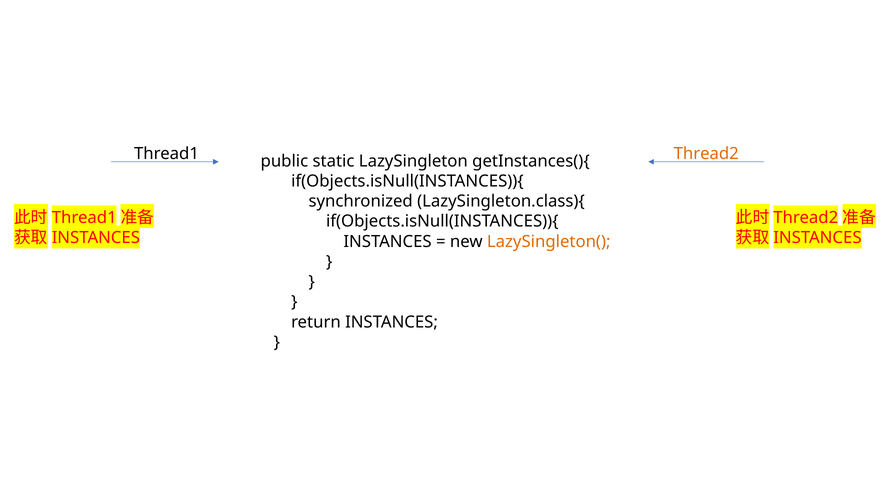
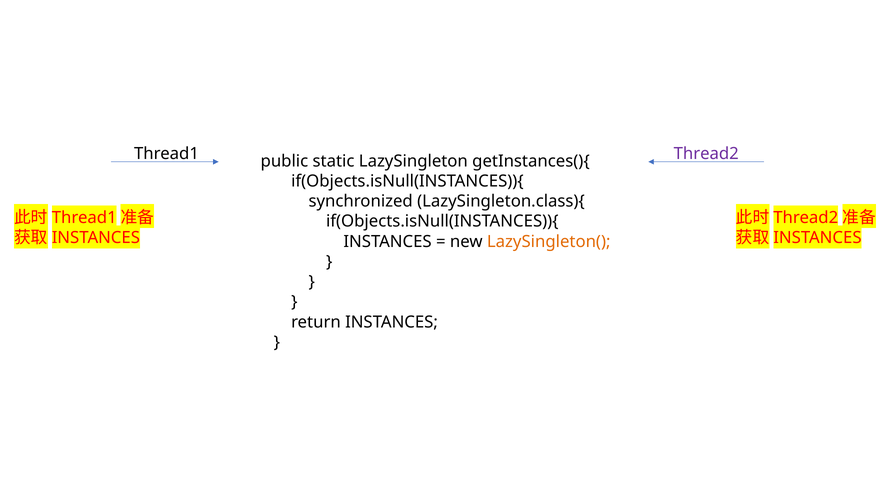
Thread2 colour: orange -> purple
